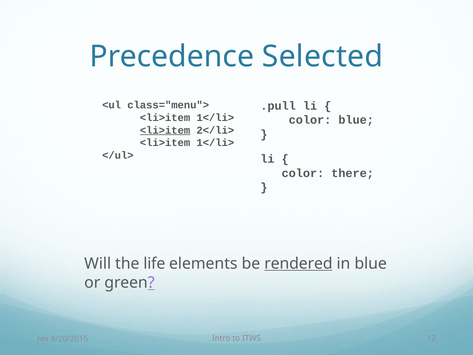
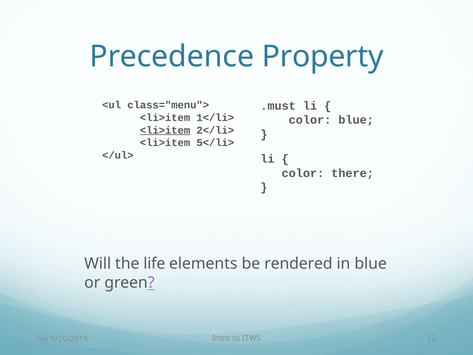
Selected: Selected -> Property
.pull: .pull -> .must
1</li> at (215, 143): 1</li> -> 5</li>
rendered underline: present -> none
